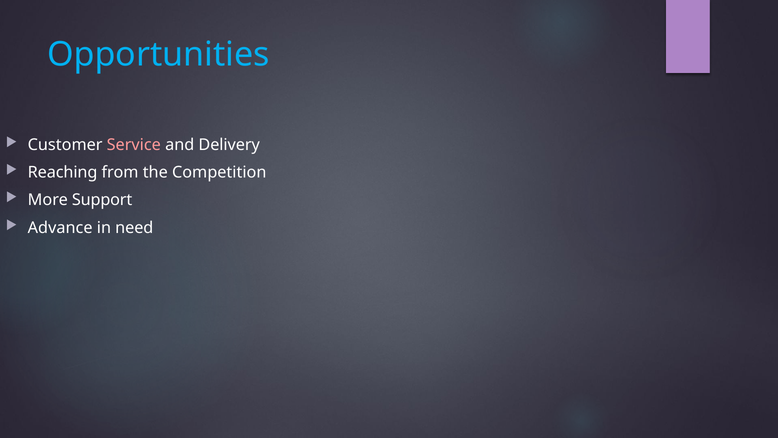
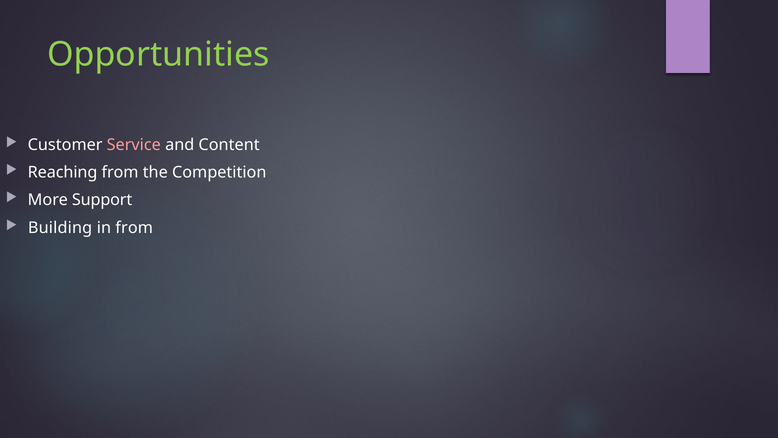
Opportunities colour: light blue -> light green
Delivery: Delivery -> Content
Advance: Advance -> Building
in need: need -> from
